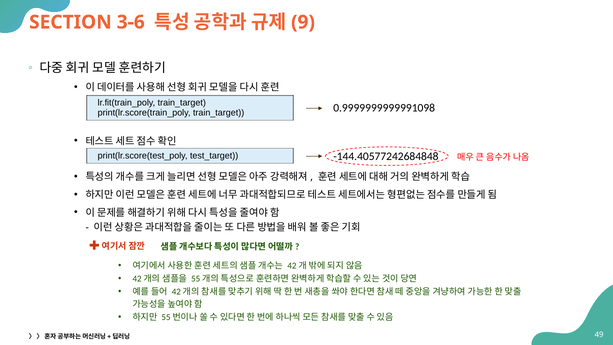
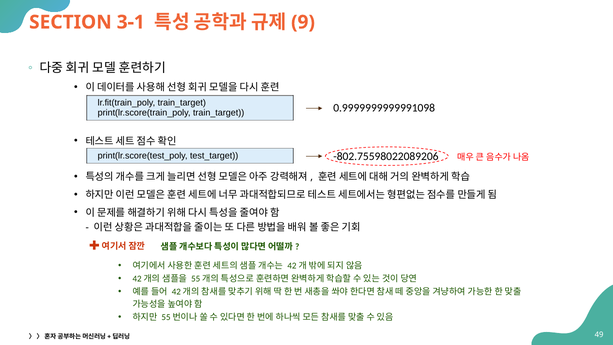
3-6: 3-6 -> 3-1
-144.40577242684848: -144.40577242684848 -> -802.75598022089206
